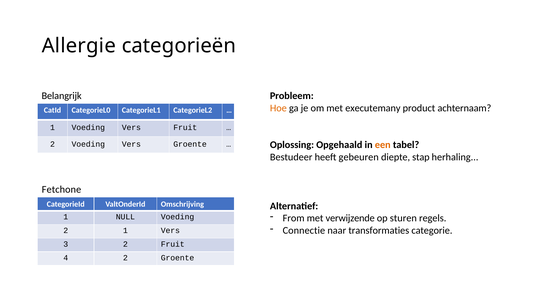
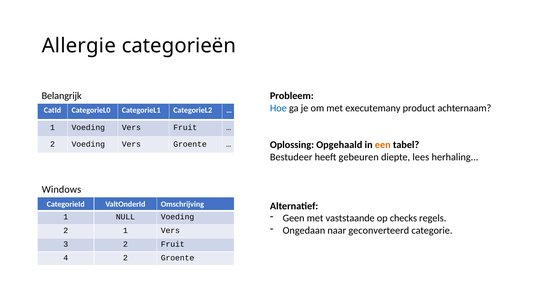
Hoe colour: orange -> blue
stap: stap -> lees
Fetchone: Fetchone -> Windows
From: From -> Geen
verwijzende: verwijzende -> vaststaande
sturen: sturen -> checks
Connectie: Connectie -> Ongedaan
transformaties: transformaties -> geconverteerd
